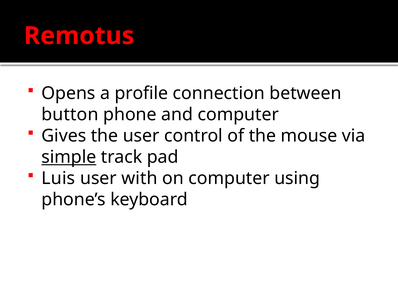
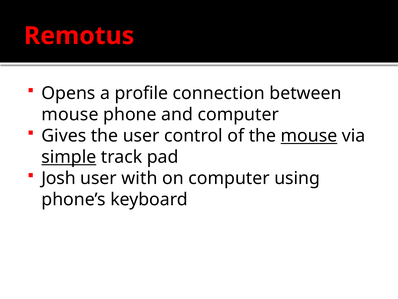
button at (70, 114): button -> mouse
mouse at (309, 136) underline: none -> present
Luis: Luis -> Josh
